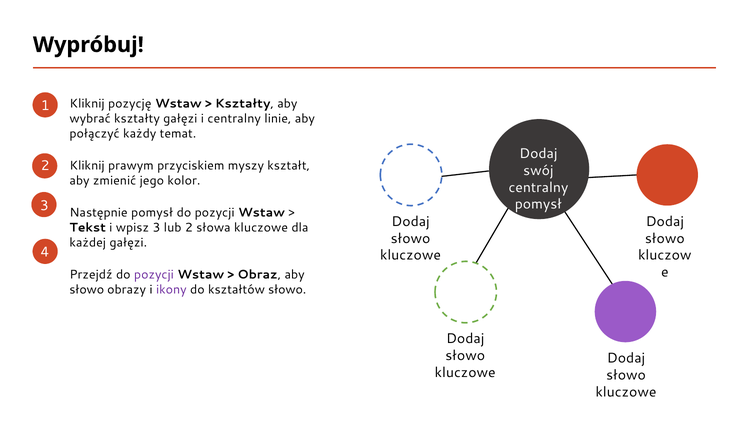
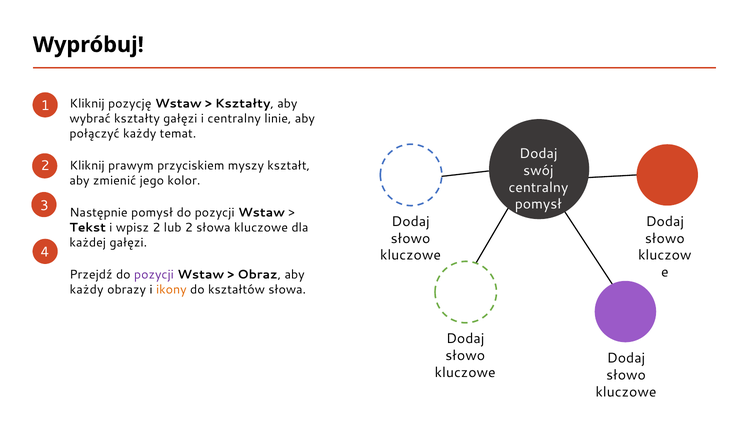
wpisz 3: 3 -> 2
słowo at (87, 290): słowo -> każdy
ikony colour: purple -> orange
kształtów słowo: słowo -> słowa
